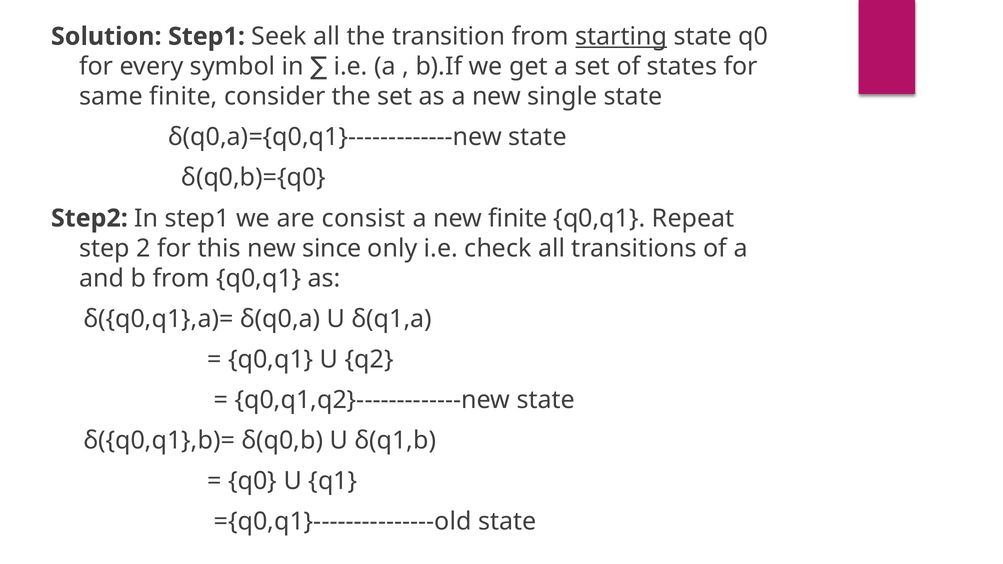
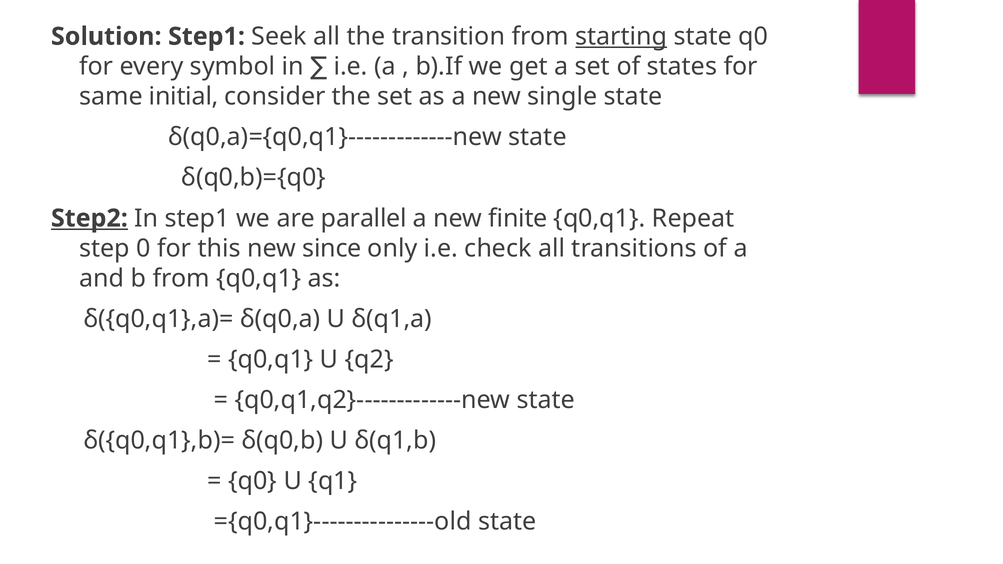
same finite: finite -> initial
Step2 underline: none -> present
consist: consist -> parallel
2: 2 -> 0
